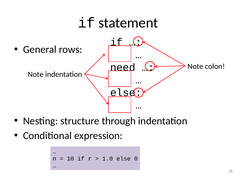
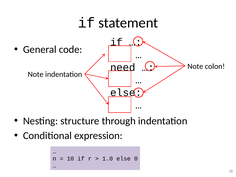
rows: rows -> code
